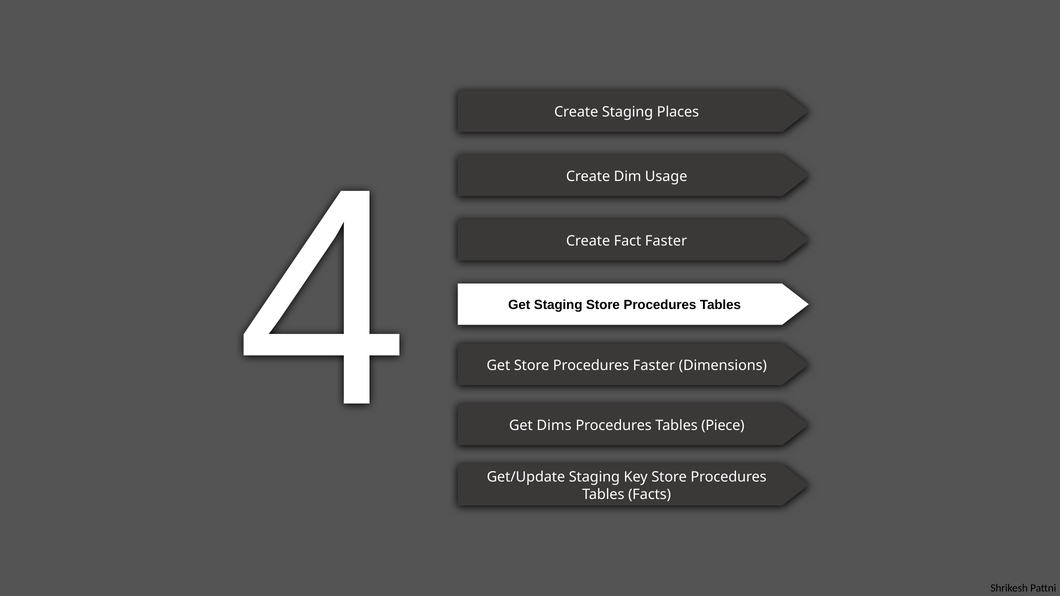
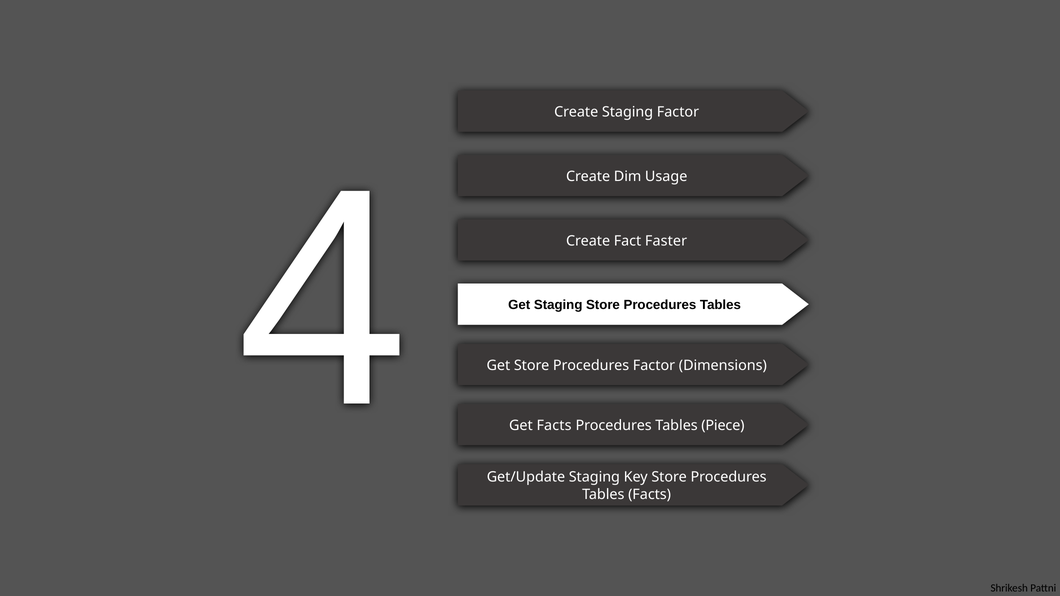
Staging Places: Places -> Factor
Procedures Faster: Faster -> Factor
Get Dims: Dims -> Facts
